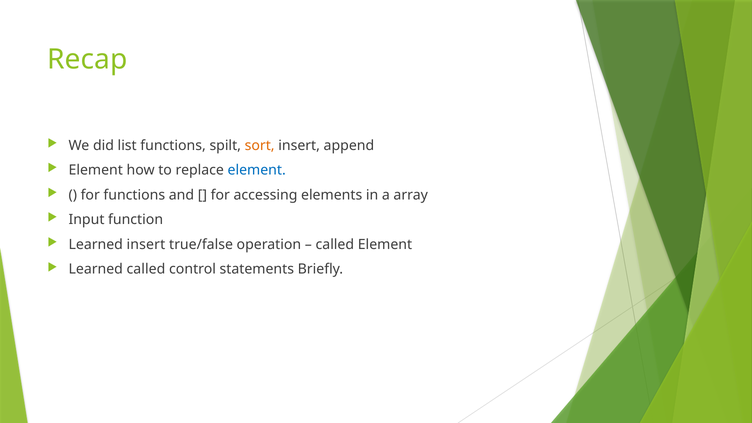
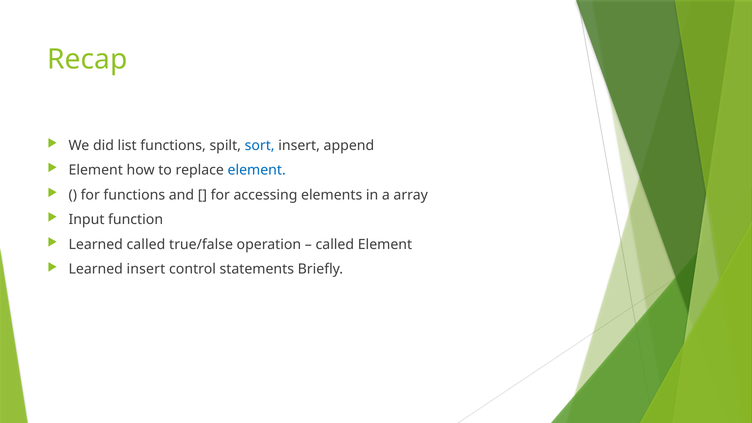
sort colour: orange -> blue
Learned insert: insert -> called
Learned called: called -> insert
